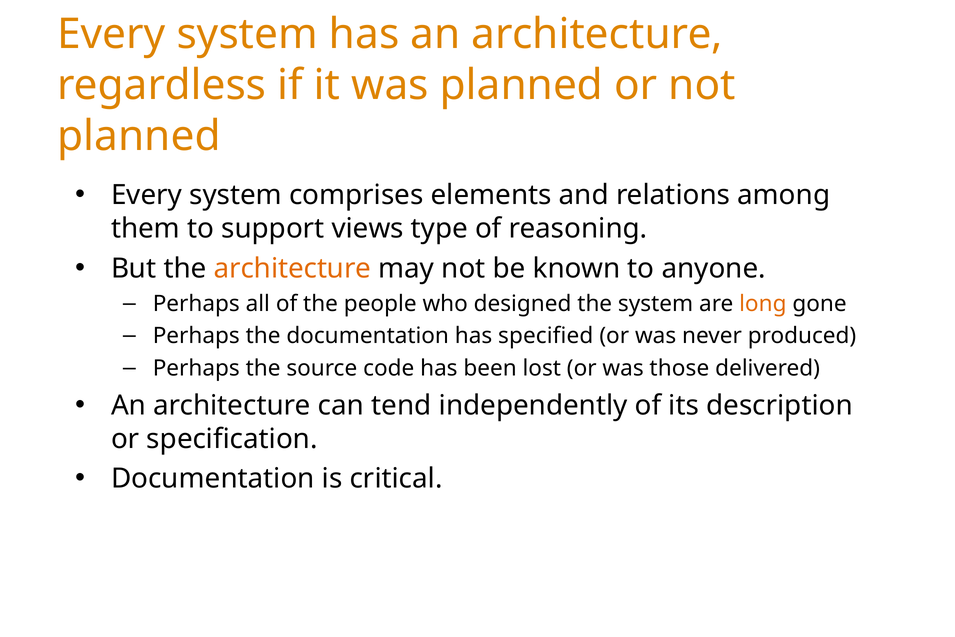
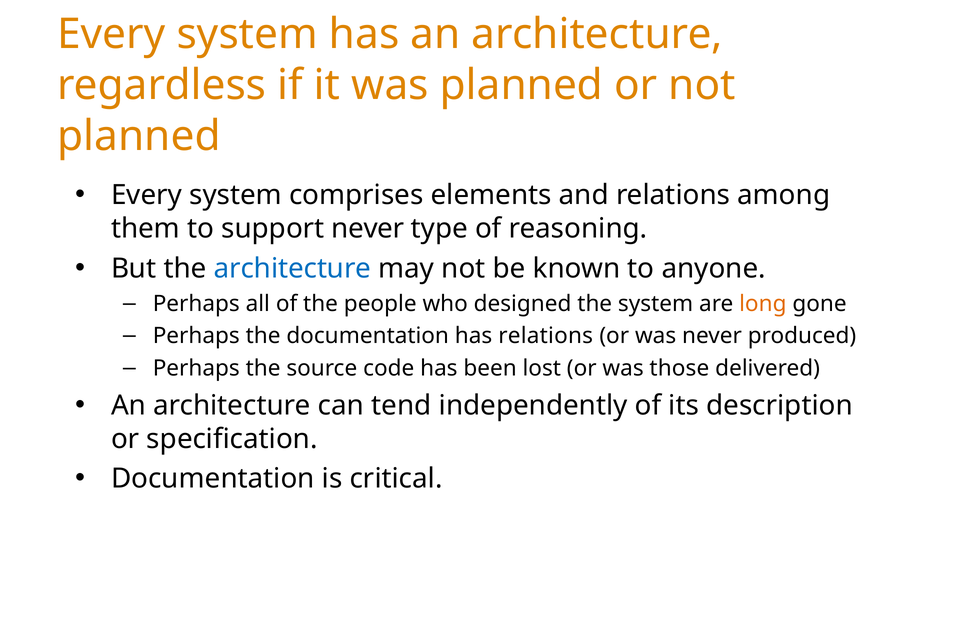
support views: views -> never
architecture at (292, 268) colour: orange -> blue
has specified: specified -> relations
